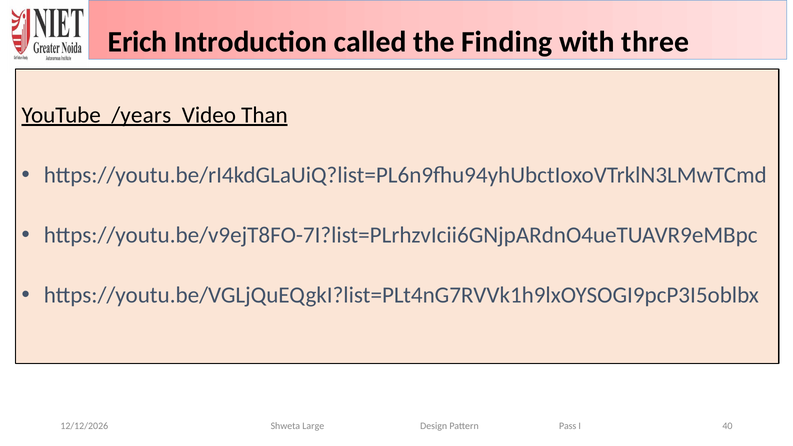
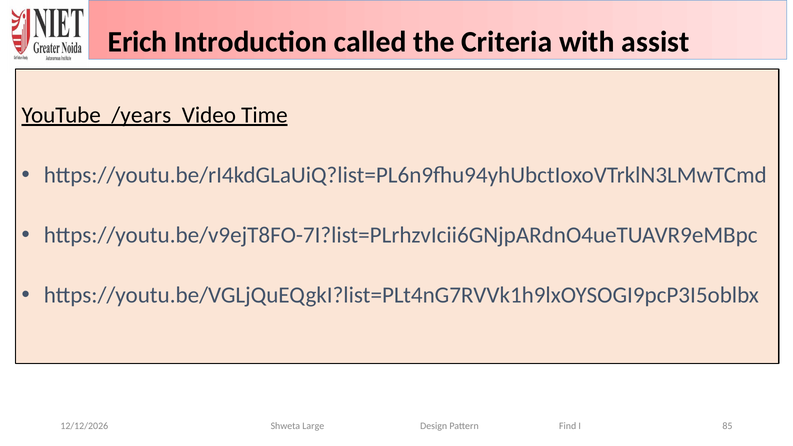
Finding: Finding -> Criteria
three: three -> assist
Than: Than -> Time
40: 40 -> 85
Pass: Pass -> Find
